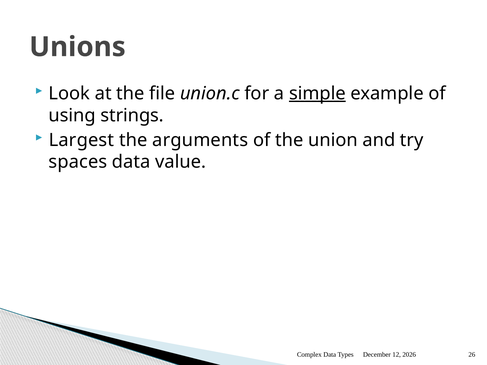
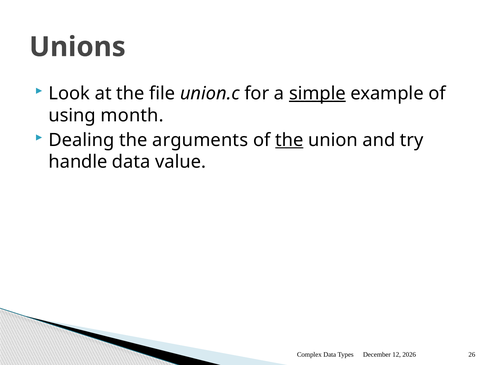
strings: strings -> month
Largest: Largest -> Dealing
the at (289, 140) underline: none -> present
spaces: spaces -> handle
